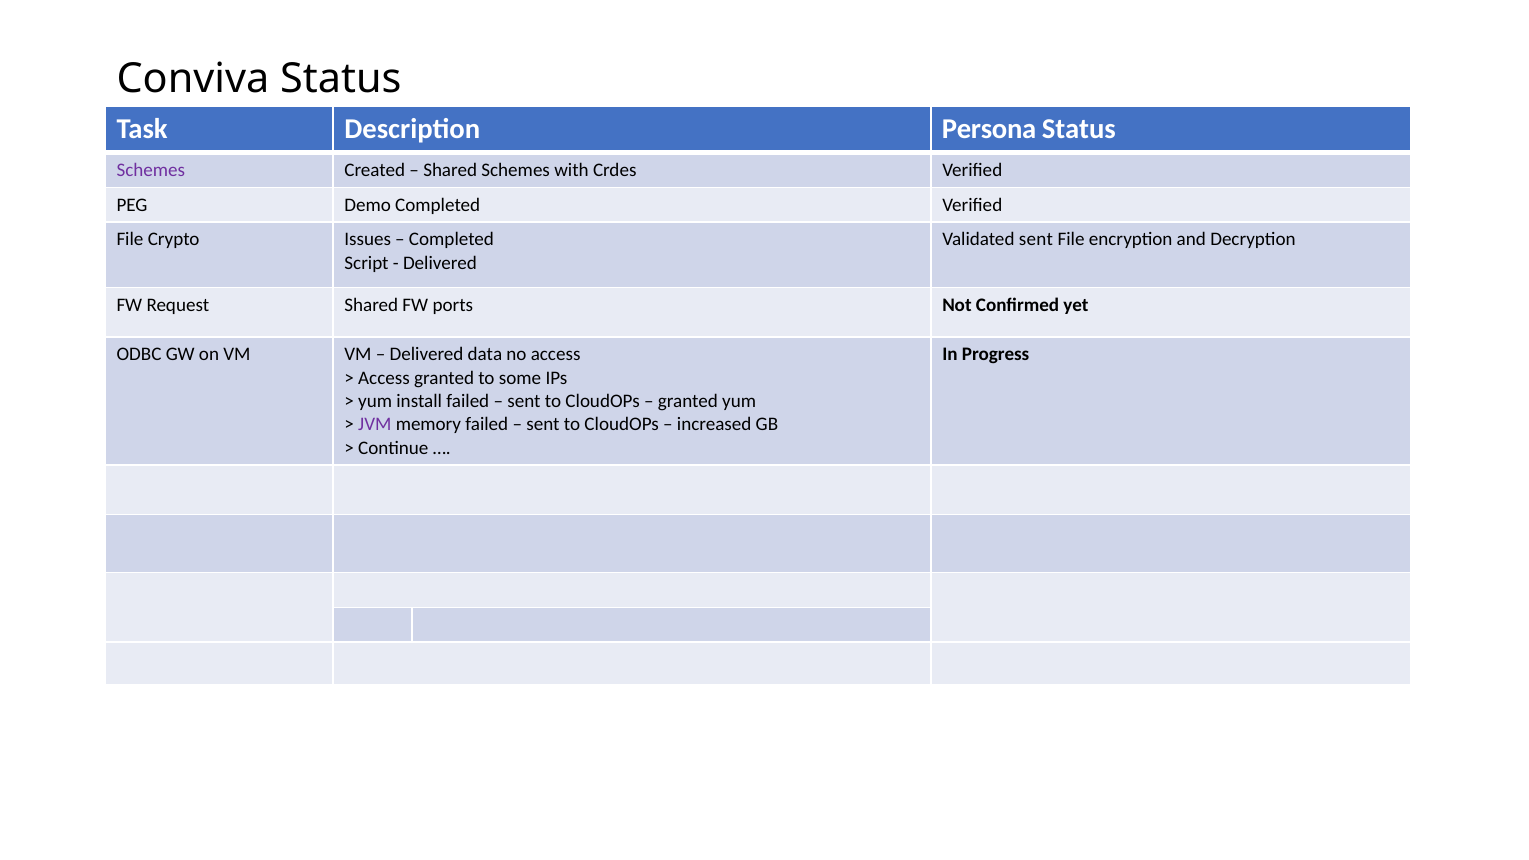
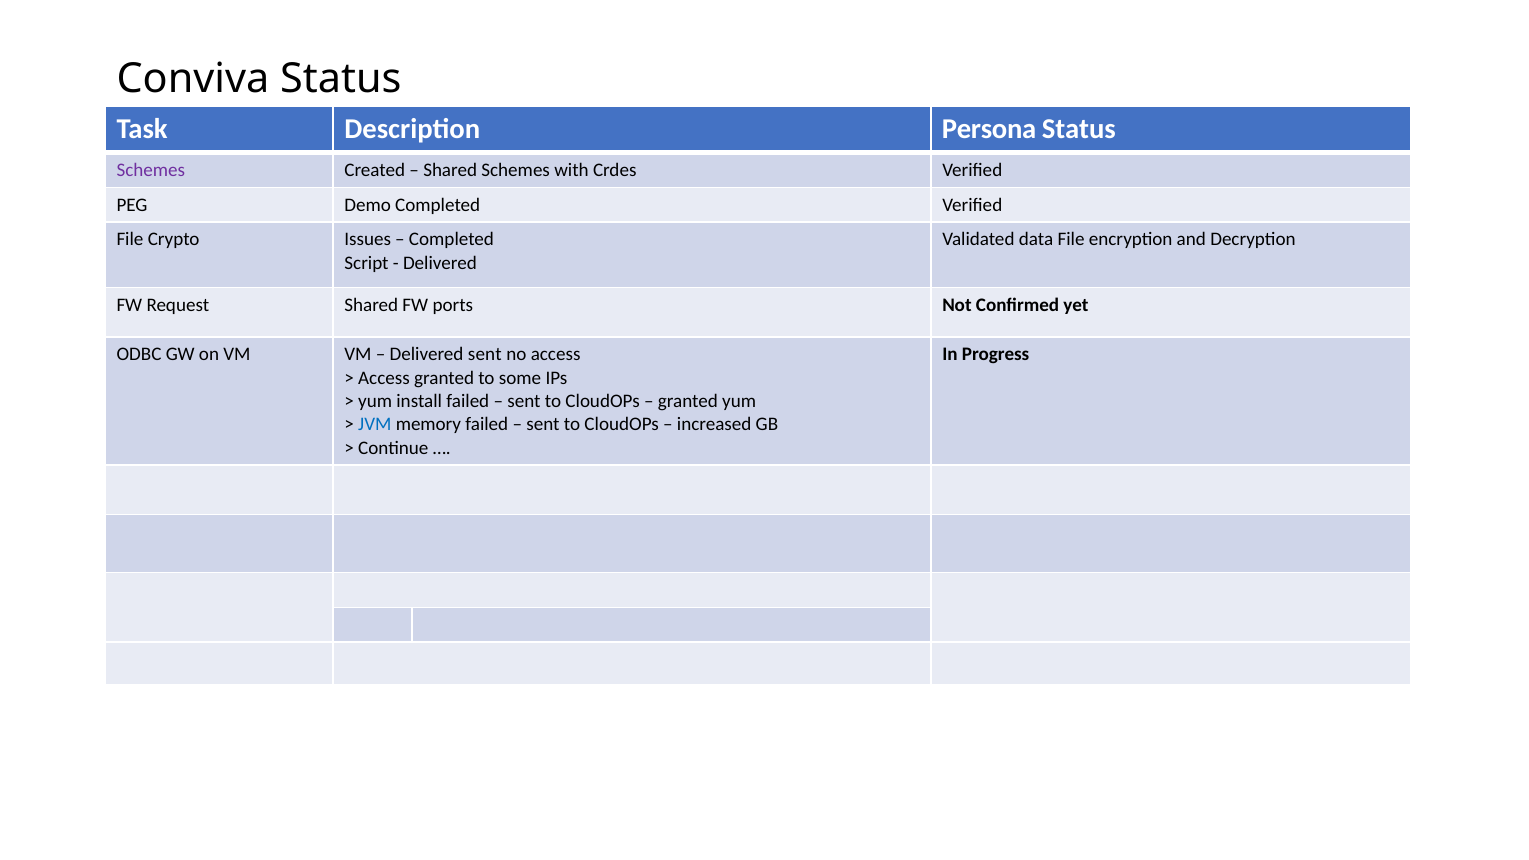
Validated sent: sent -> data
Delivered data: data -> sent
JVM colour: purple -> blue
